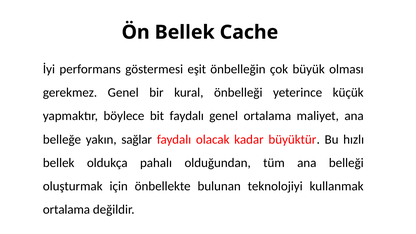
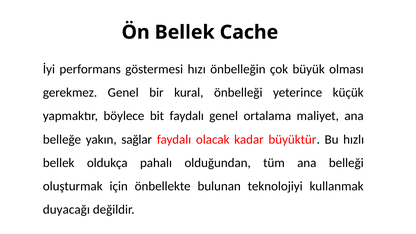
eşit: eşit -> hızı
ortalama at (66, 210): ortalama -> duyacağı
